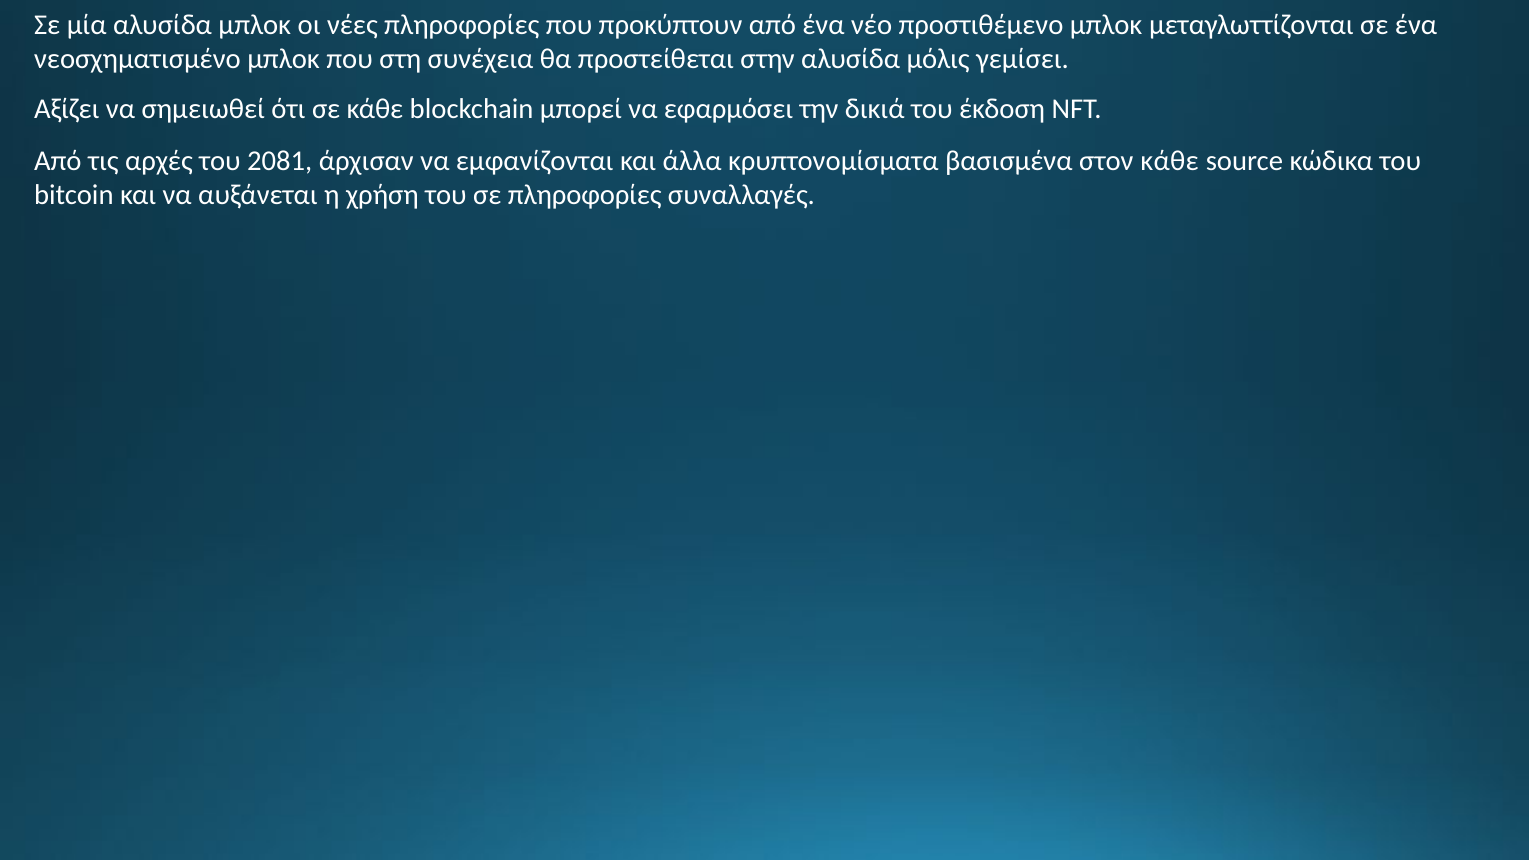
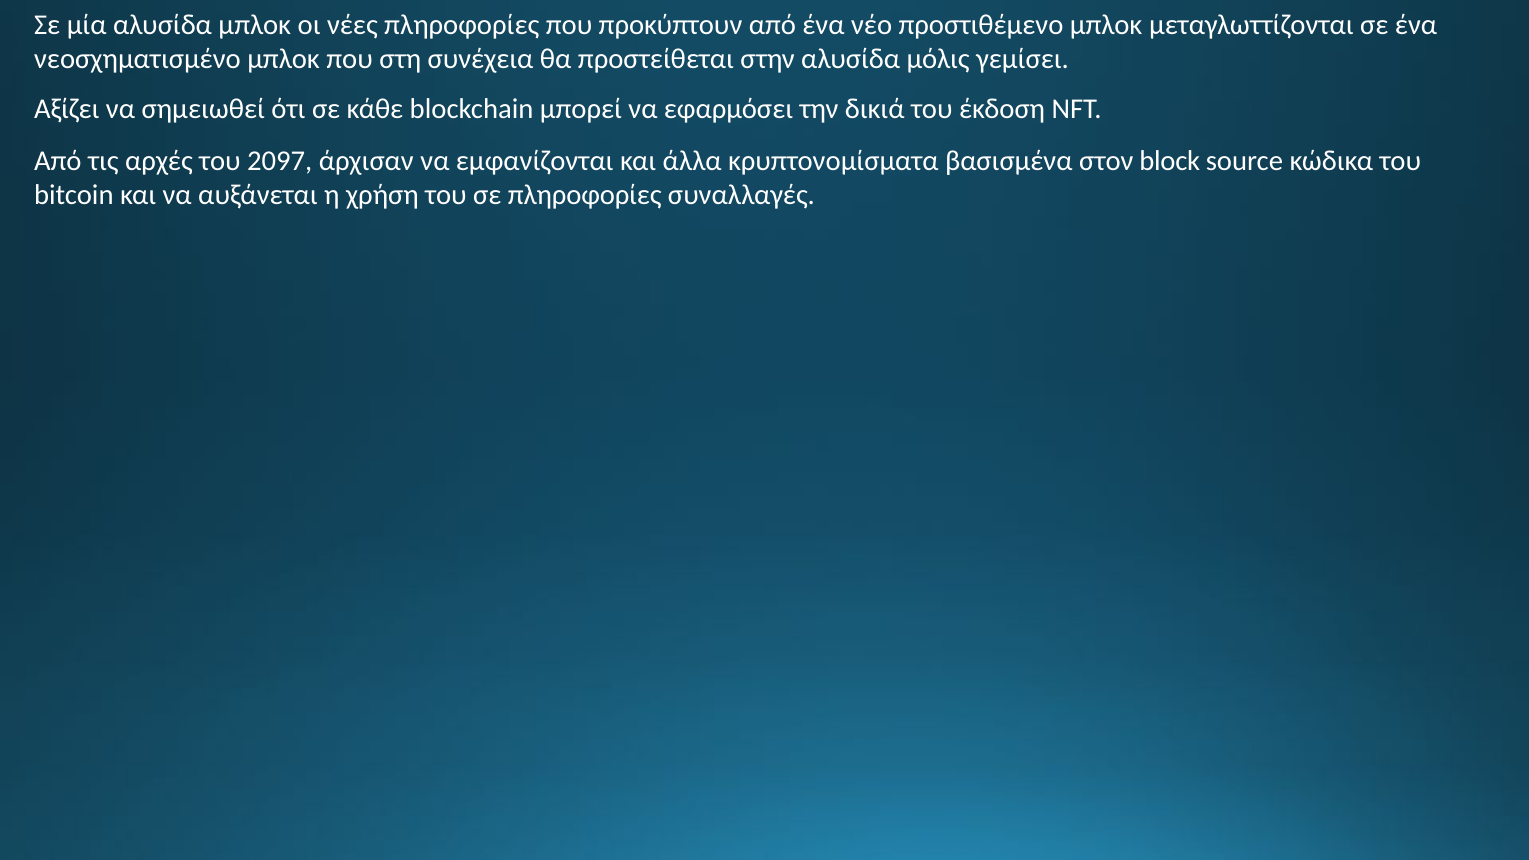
2081: 2081 -> 2097
στον κάθε: κάθε -> block
